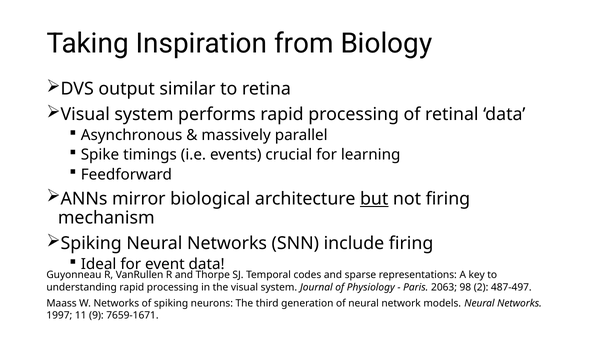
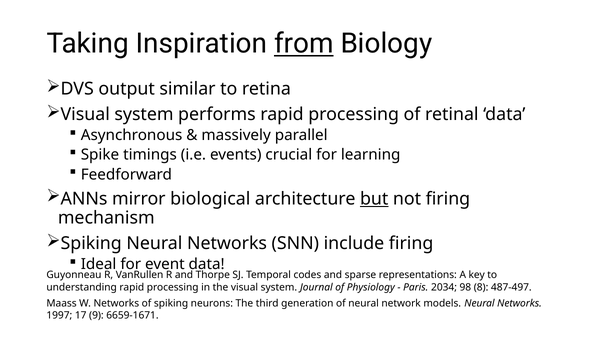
from underline: none -> present
2063: 2063 -> 2034
2: 2 -> 8
11: 11 -> 17
7659-1671: 7659-1671 -> 6659-1671
